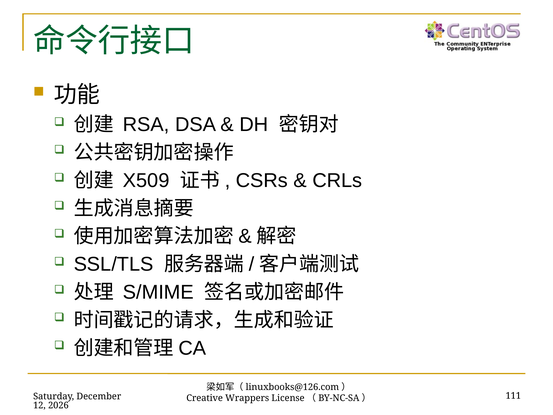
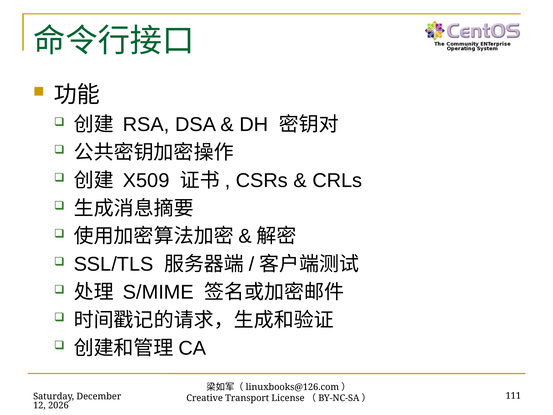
Wrappers: Wrappers -> Transport
